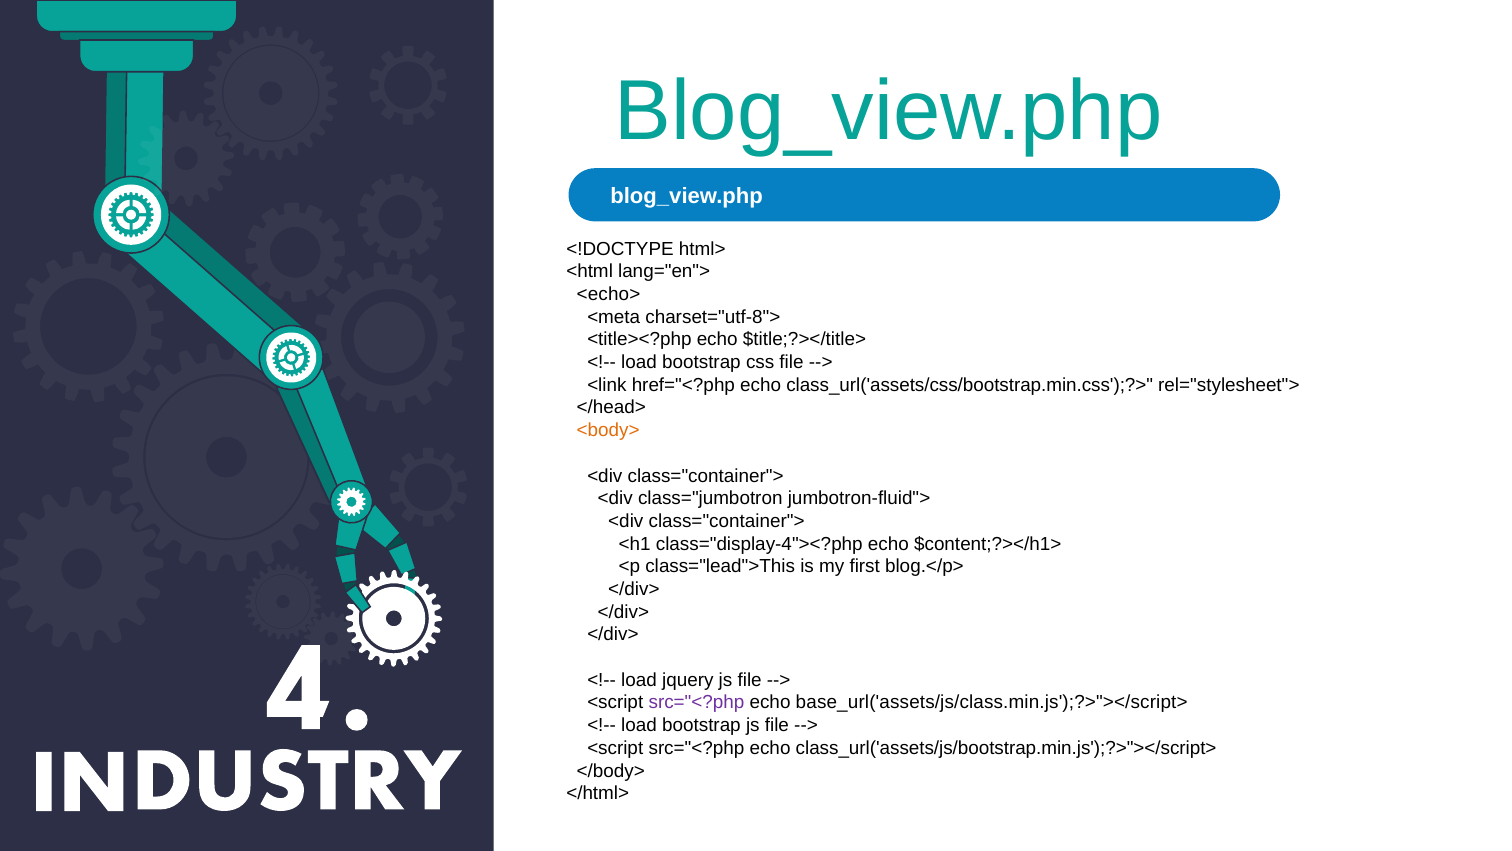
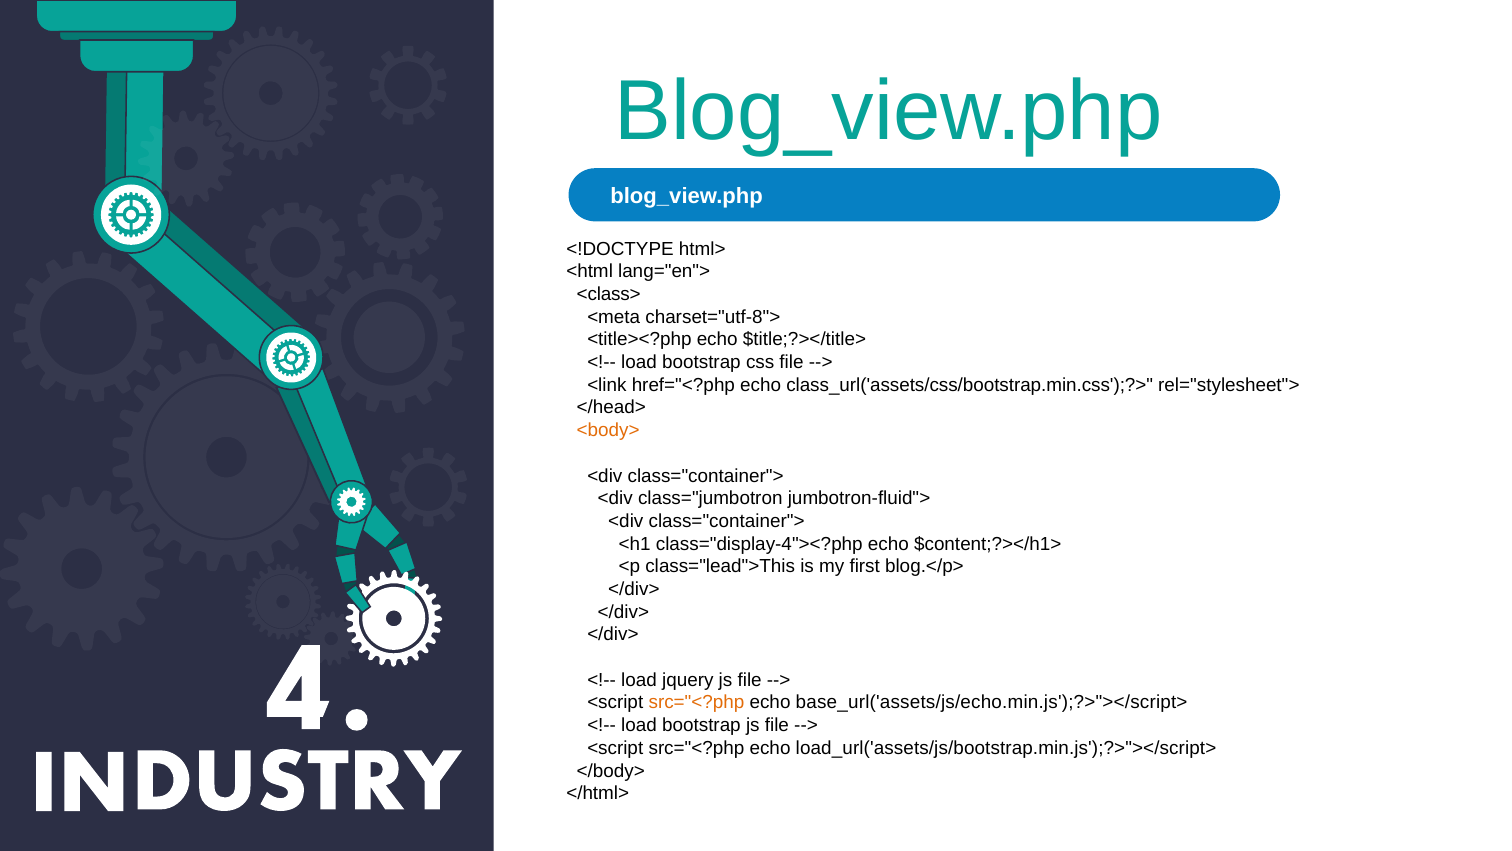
<echo>: <echo> -> <class>
src="<?php at (696, 702) colour: purple -> orange
base_url('assets/js/class.min.js');?>"></script>: base_url('assets/js/class.min.js');?>"></script> -> base_url('assets/js/echo.min.js');?>"></script>
class_url('assets/js/bootstrap.min.js');?>"></script>: class_url('assets/js/bootstrap.min.js');?>"></script> -> load_url('assets/js/bootstrap.min.js');?>"></script>
